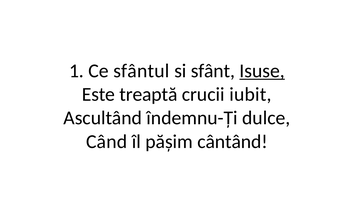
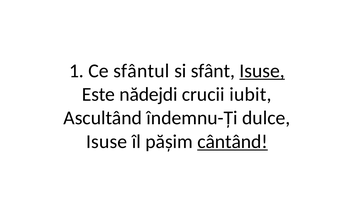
treaptă: treaptă -> nădejdi
Când at (107, 142): Când -> Isuse
cântând underline: none -> present
